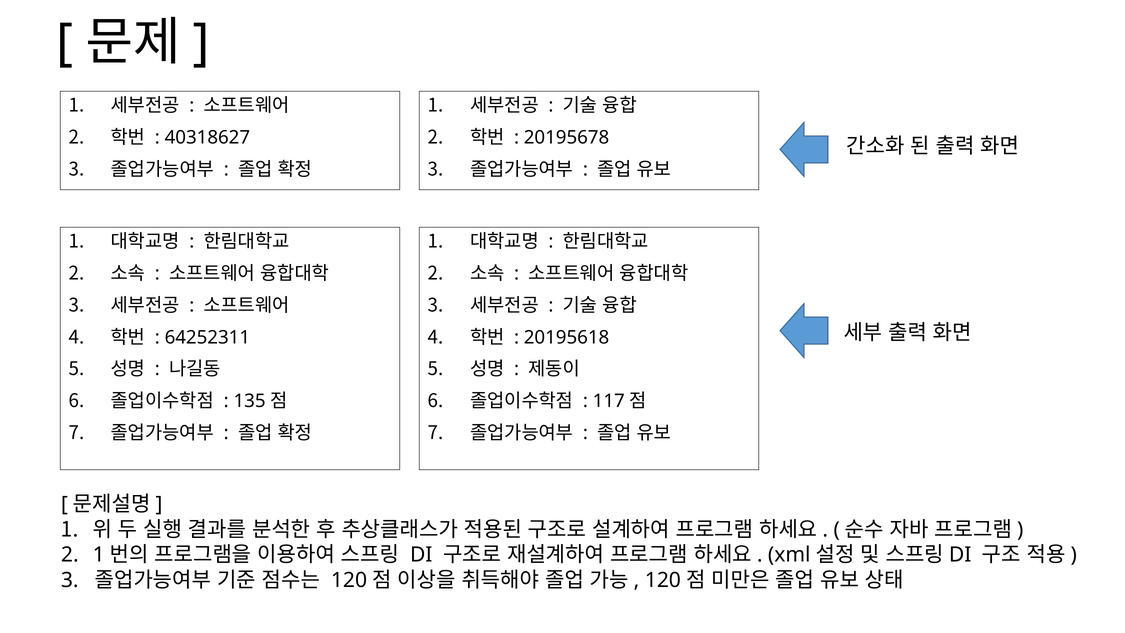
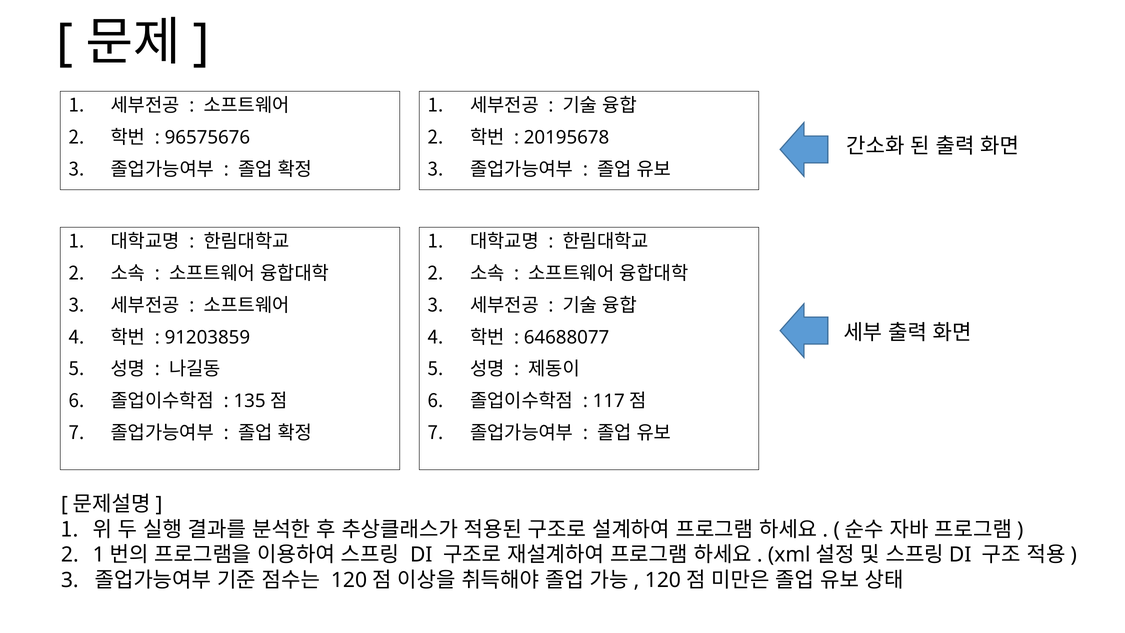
40318627: 40318627 -> 96575676
64252311: 64252311 -> 91203859
20195618: 20195618 -> 64688077
